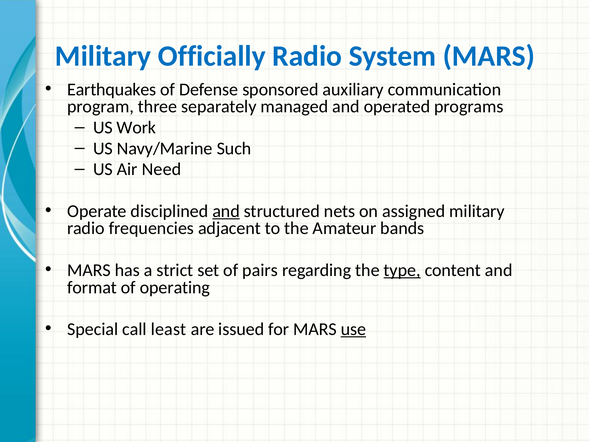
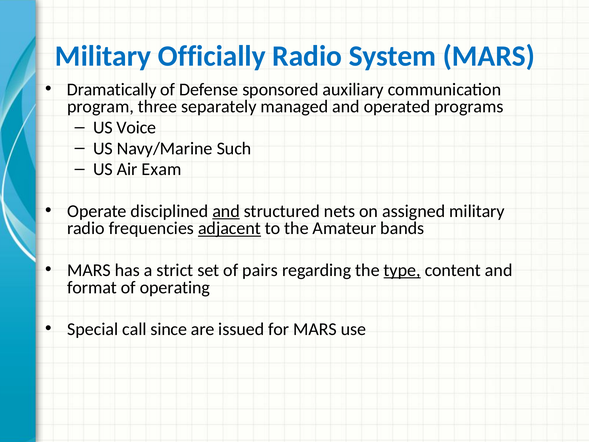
Earthquakes: Earthquakes -> Dramatically
Work: Work -> Voice
Need: Need -> Exam
adjacent underline: none -> present
least: least -> since
use underline: present -> none
